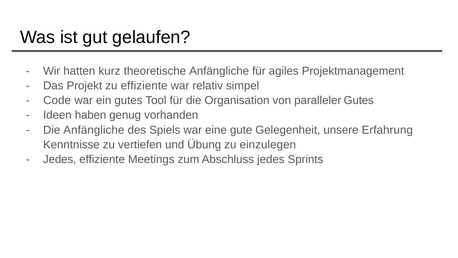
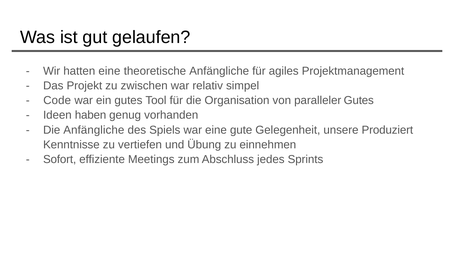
hatten kurz: kurz -> eine
zu effiziente: effiziente -> zwischen
Erfahrung: Erfahrung -> Produziert
einzulegen: einzulegen -> einnehmen
Jedes at (60, 159): Jedes -> Sofort
